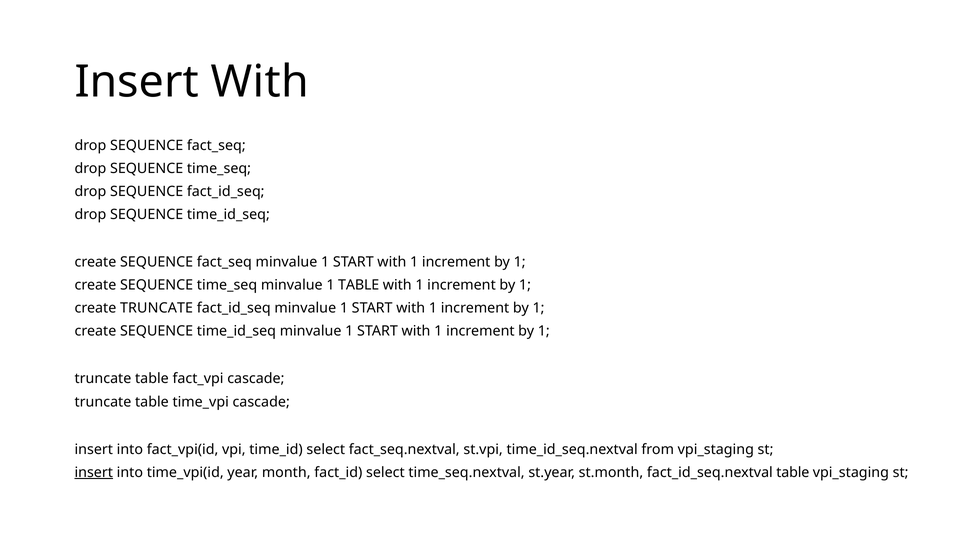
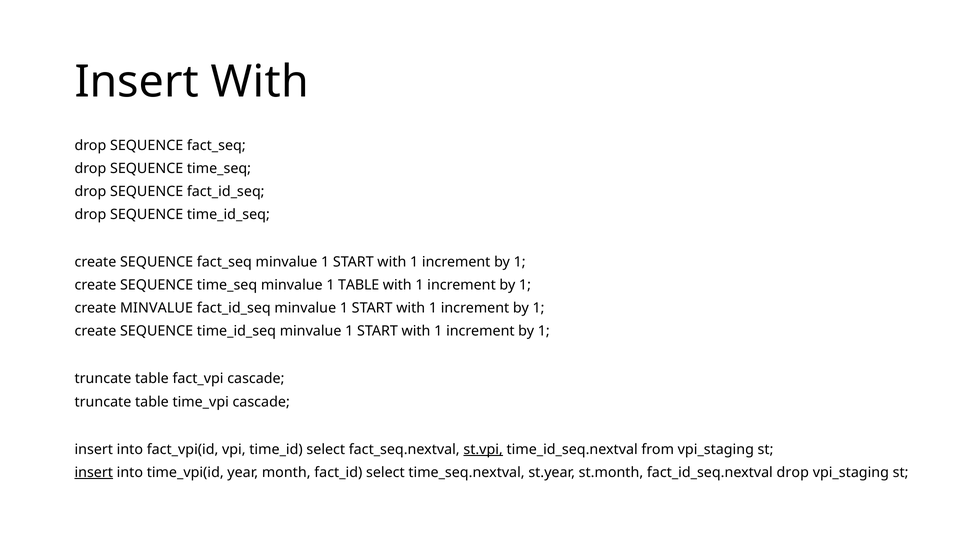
create TRUNCATE: TRUNCATE -> MINVALUE
st.vpi underline: none -> present
fact_id_seq.nextval table: table -> drop
